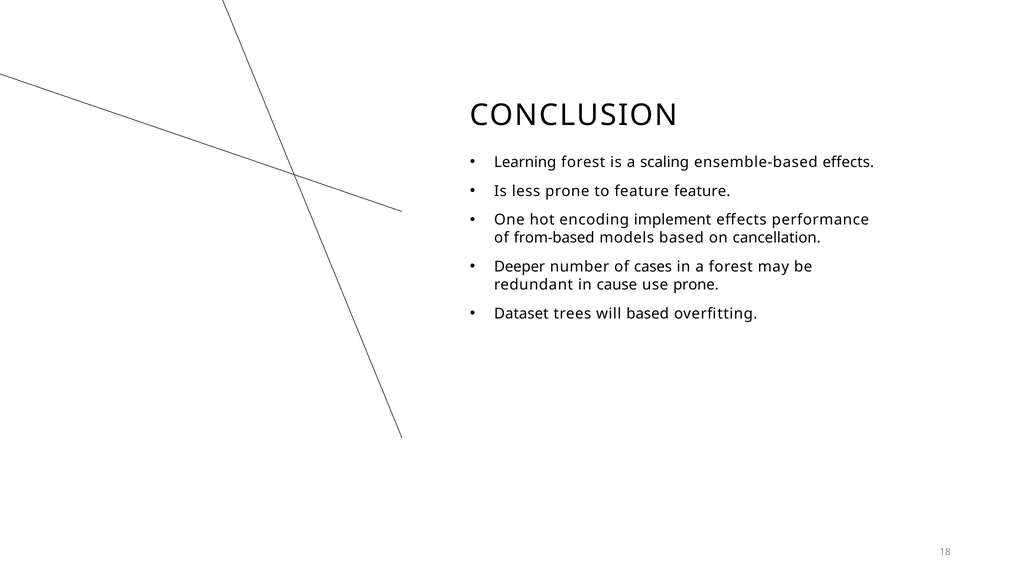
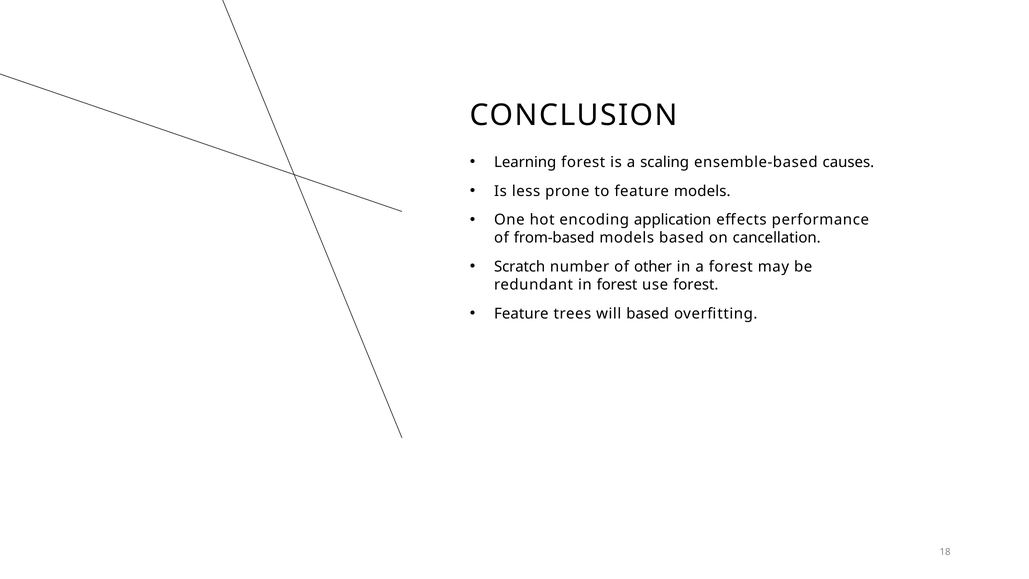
ensemble-based effects: effects -> causes
feature feature: feature -> models
implement: implement -> application
Deeper: Deeper -> Scratch
cases: cases -> other
in cause: cause -> forest
use prone: prone -> forest
Dataset at (521, 313): Dataset -> Feature
